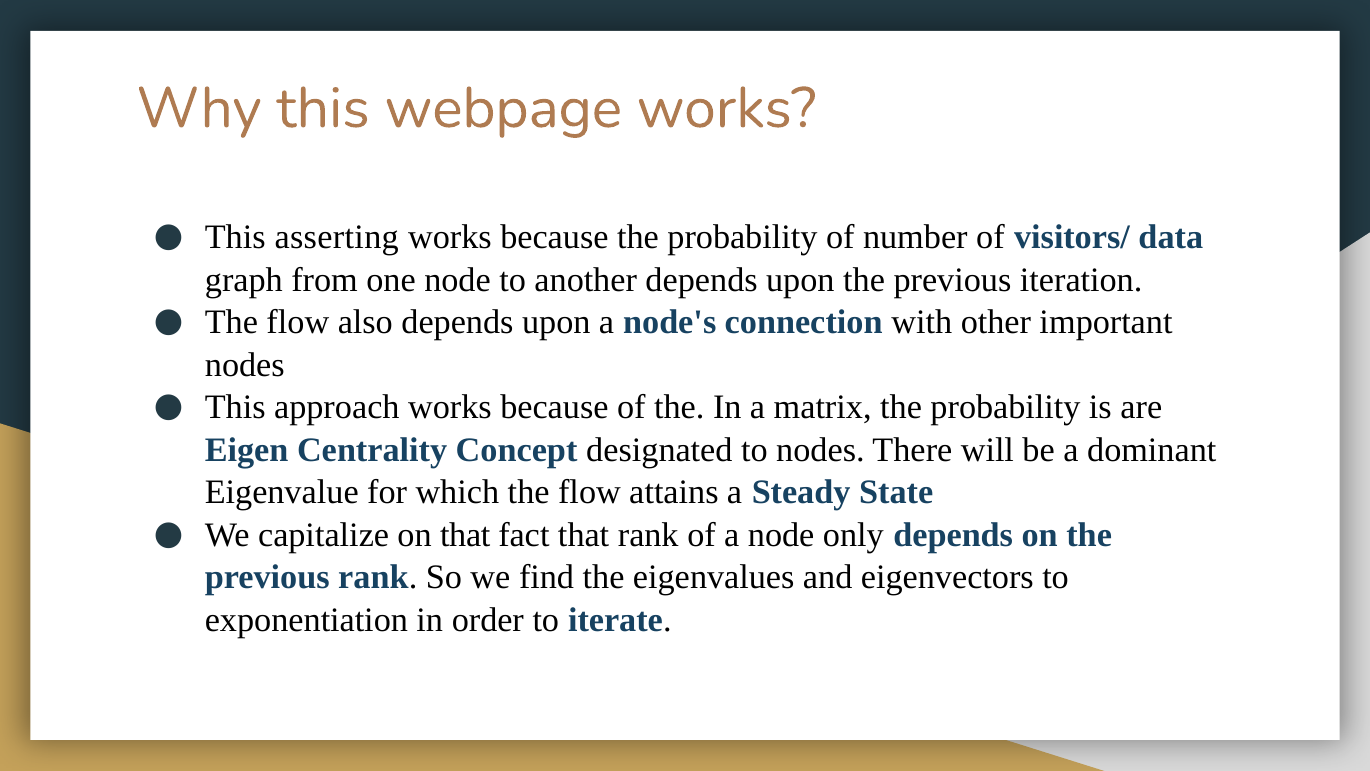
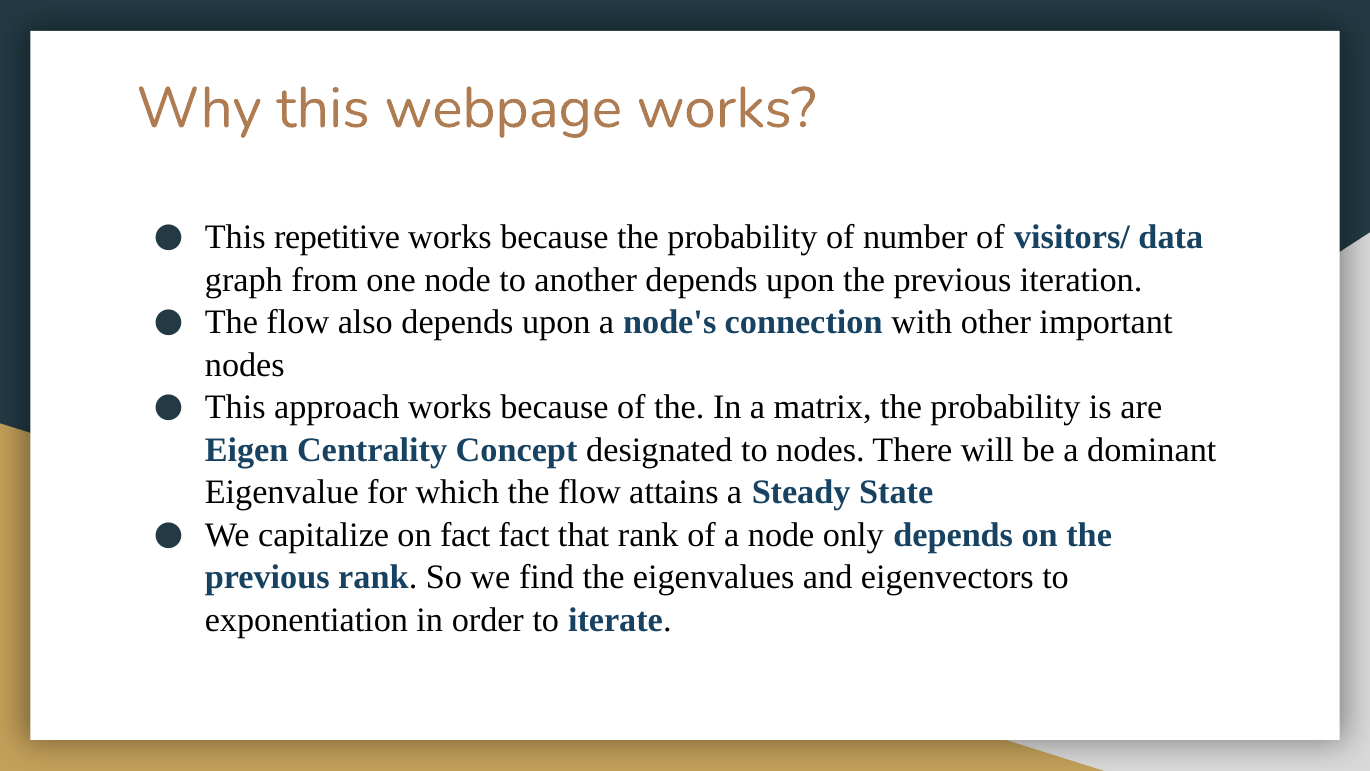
asserting: asserting -> repetitive
on that: that -> fact
